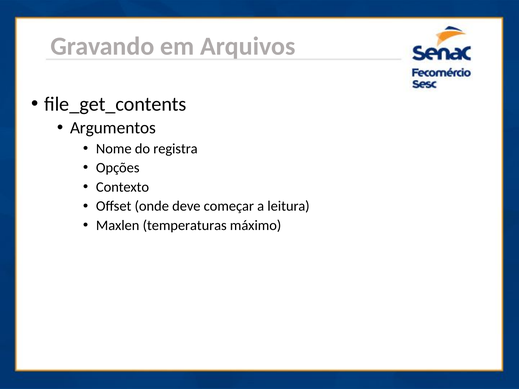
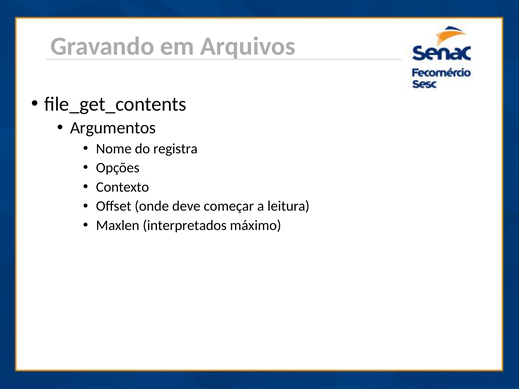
temperaturas: temperaturas -> interpretados
